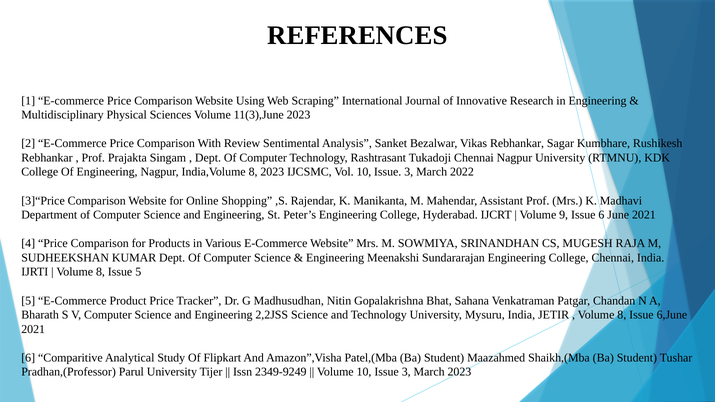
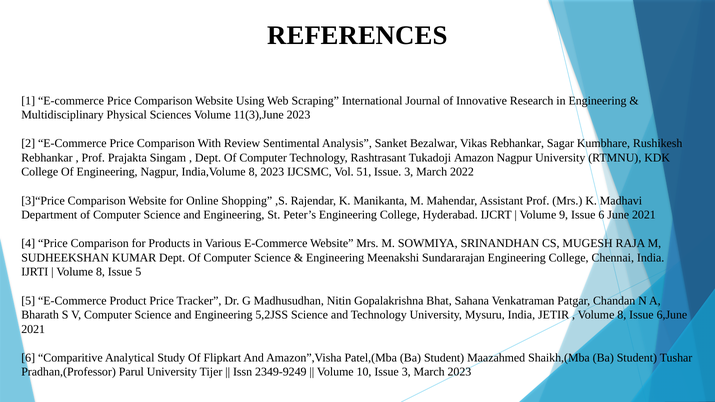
Tukadoji Chennai: Chennai -> Amazon
Vol 10: 10 -> 51
2,2JSS: 2,2JSS -> 5,2JSS
